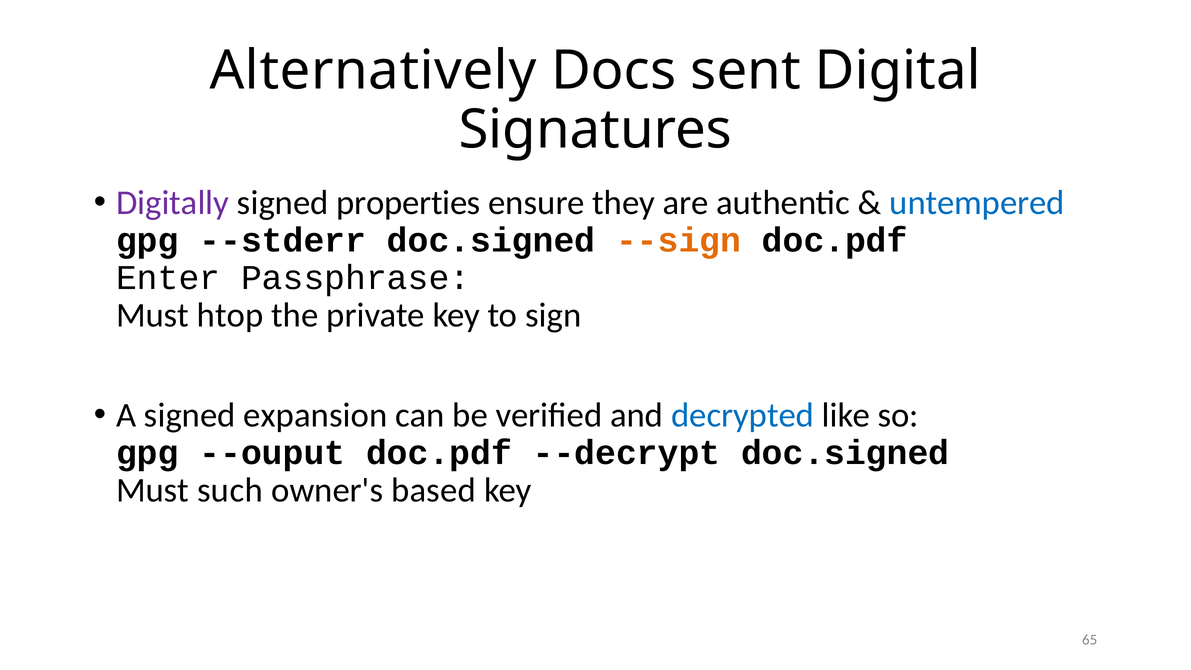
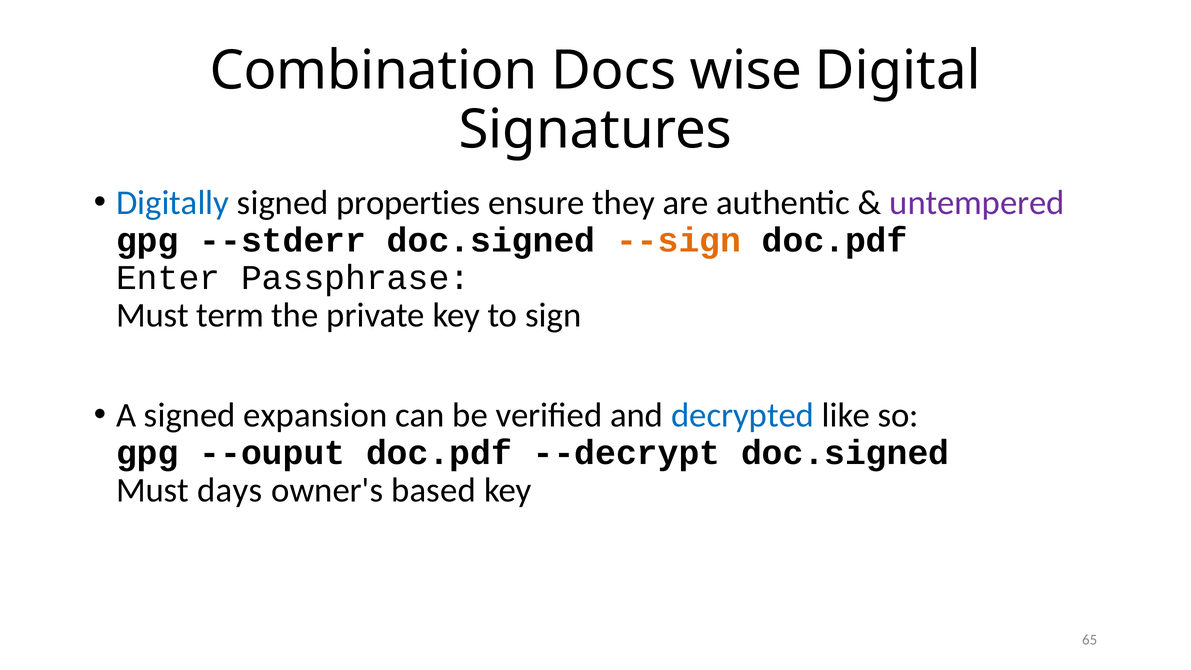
Alternatively: Alternatively -> Combination
sent: sent -> wise
Digitally colour: purple -> blue
untempered colour: blue -> purple
htop: htop -> term
such: such -> days
